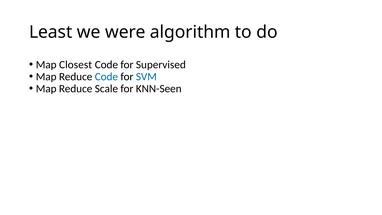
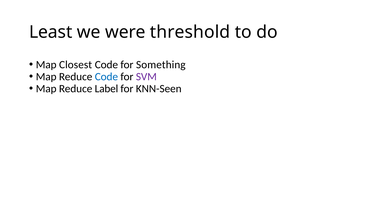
algorithm: algorithm -> threshold
Supervised: Supervised -> Something
SVM colour: blue -> purple
Scale: Scale -> Label
